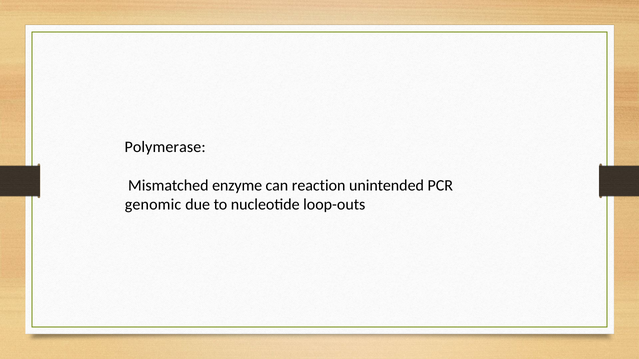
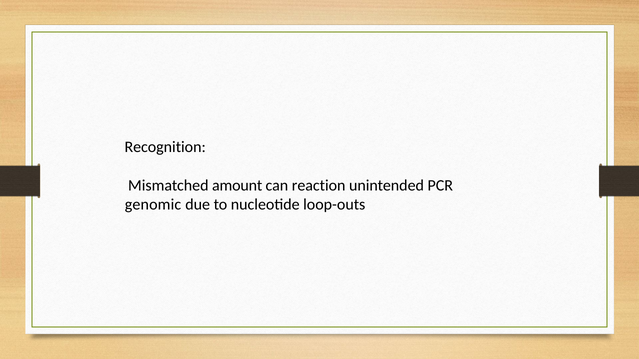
Polymerase: Polymerase -> Recognition
enzyme: enzyme -> amount
